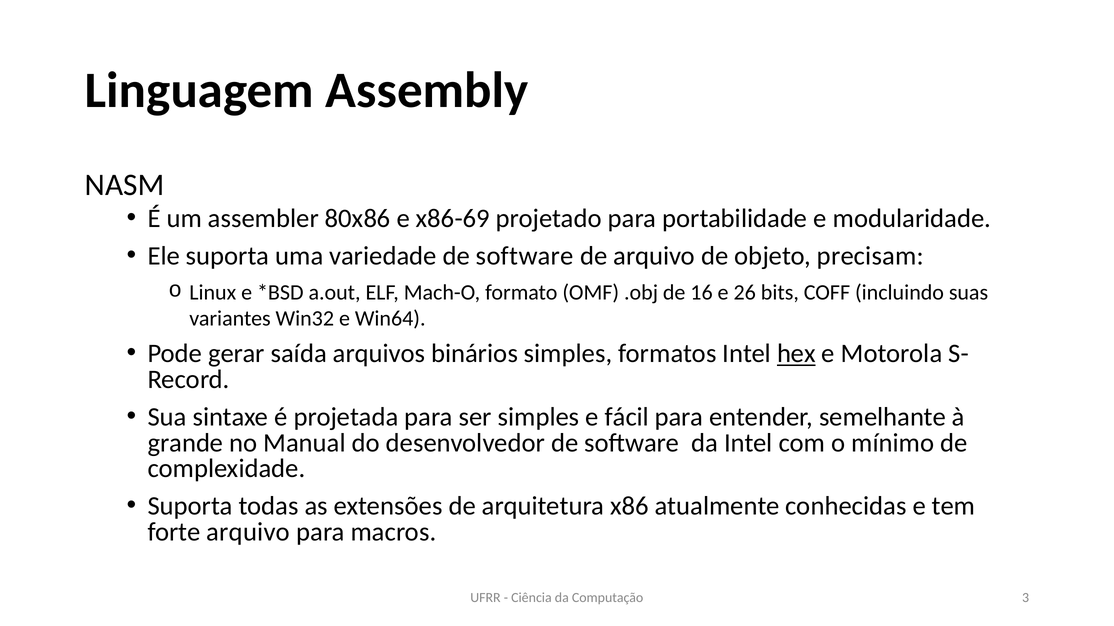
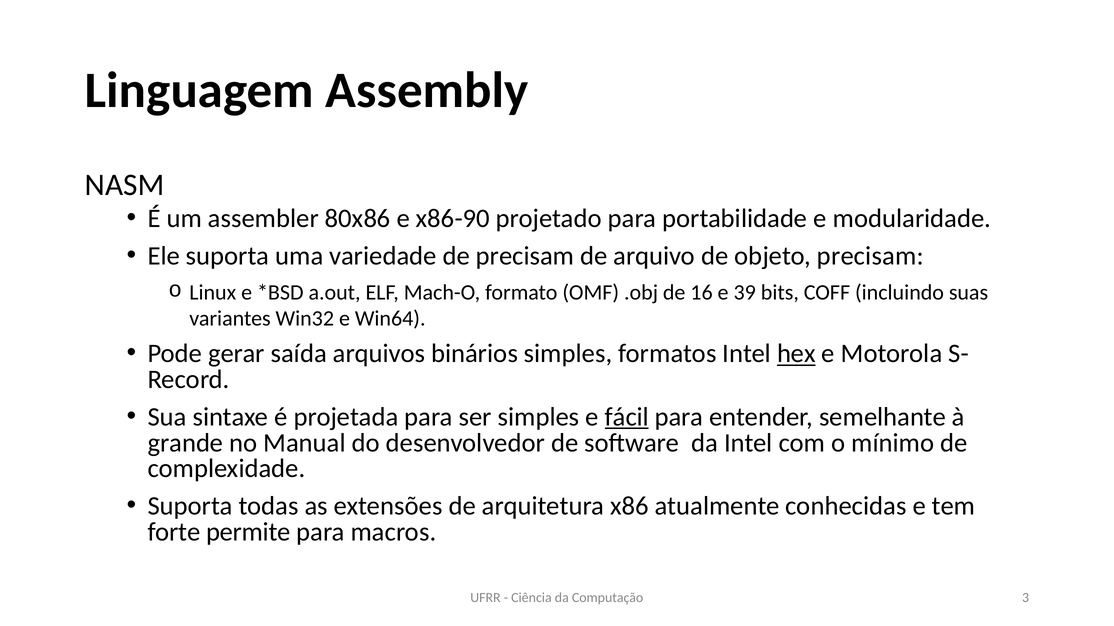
x86-69: x86-69 -> x86-90
variedade de software: software -> precisam
26: 26 -> 39
fácil underline: none -> present
forte arquivo: arquivo -> permite
